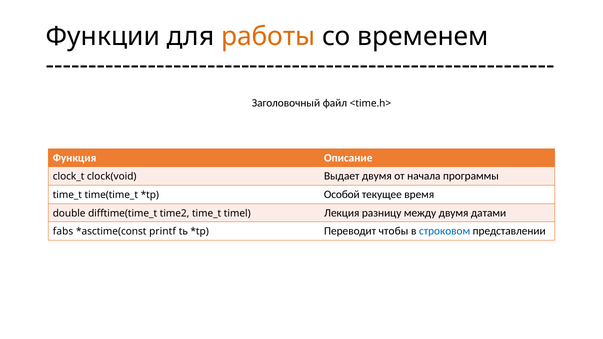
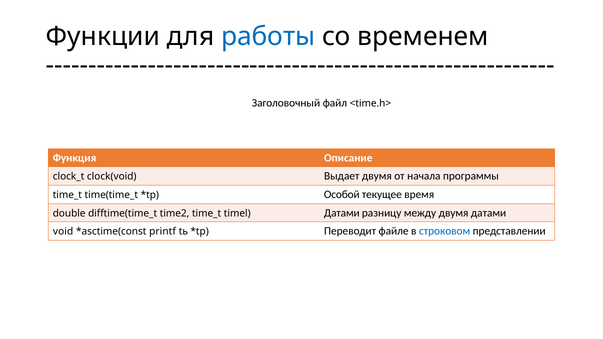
работы colour: orange -> blue
timel Лекция: Лекция -> Датами
fabs: fabs -> void
чтобы: чтобы -> файле
